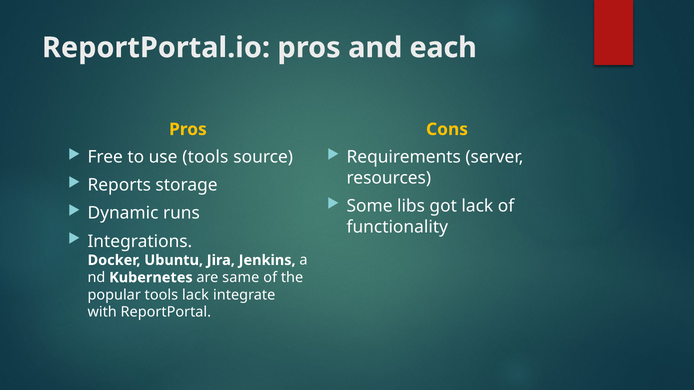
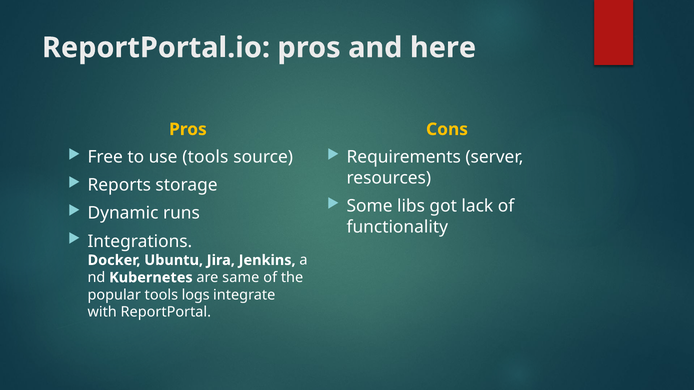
each: each -> here
tools lack: lack -> logs
